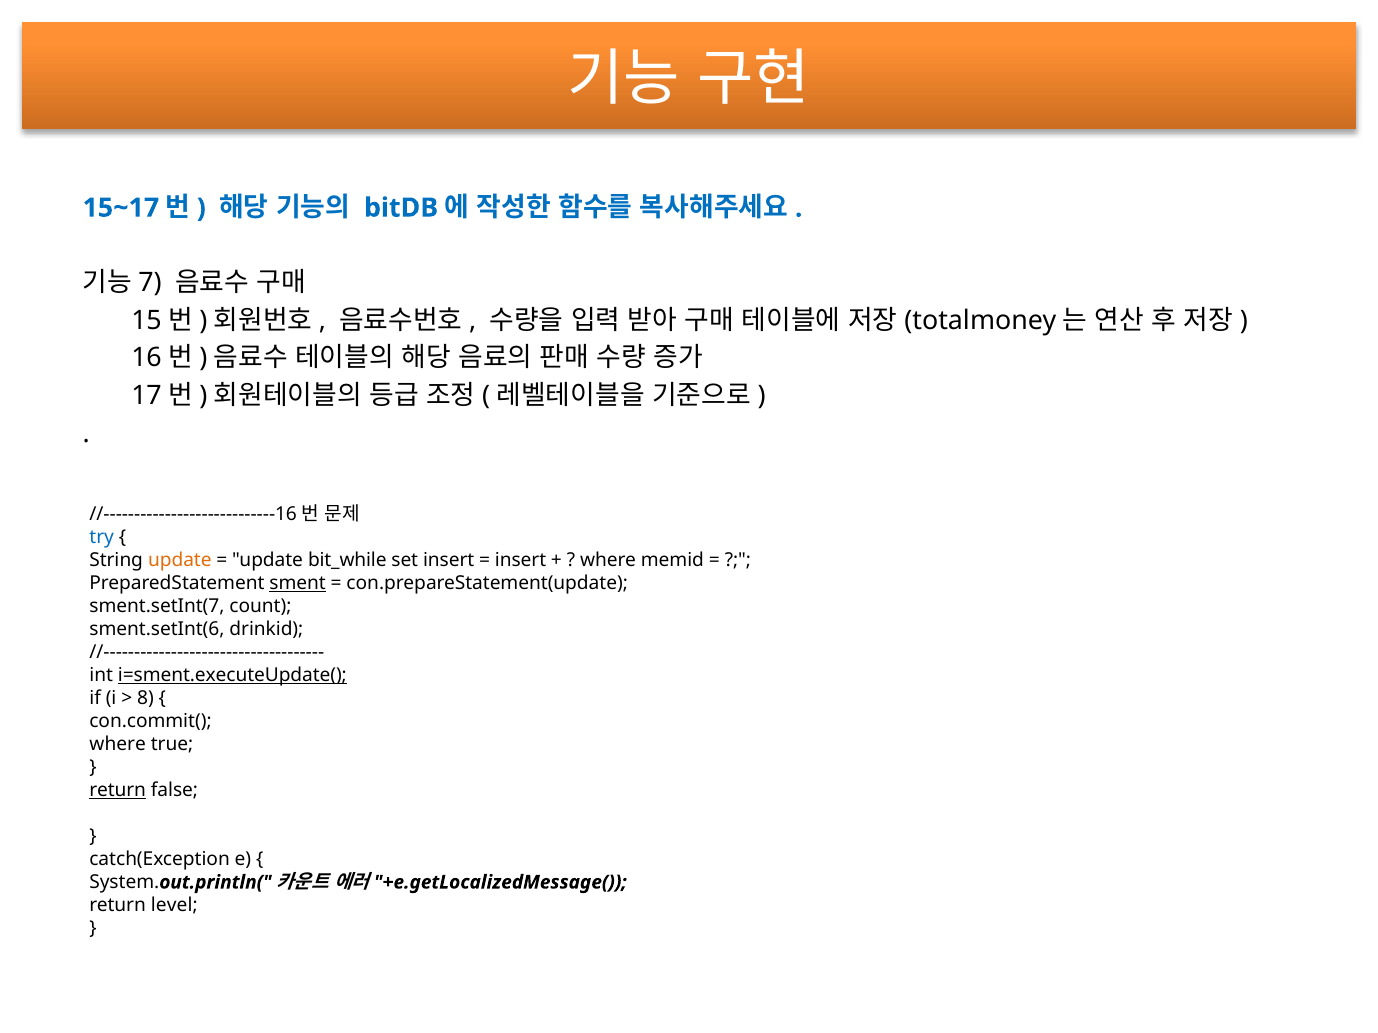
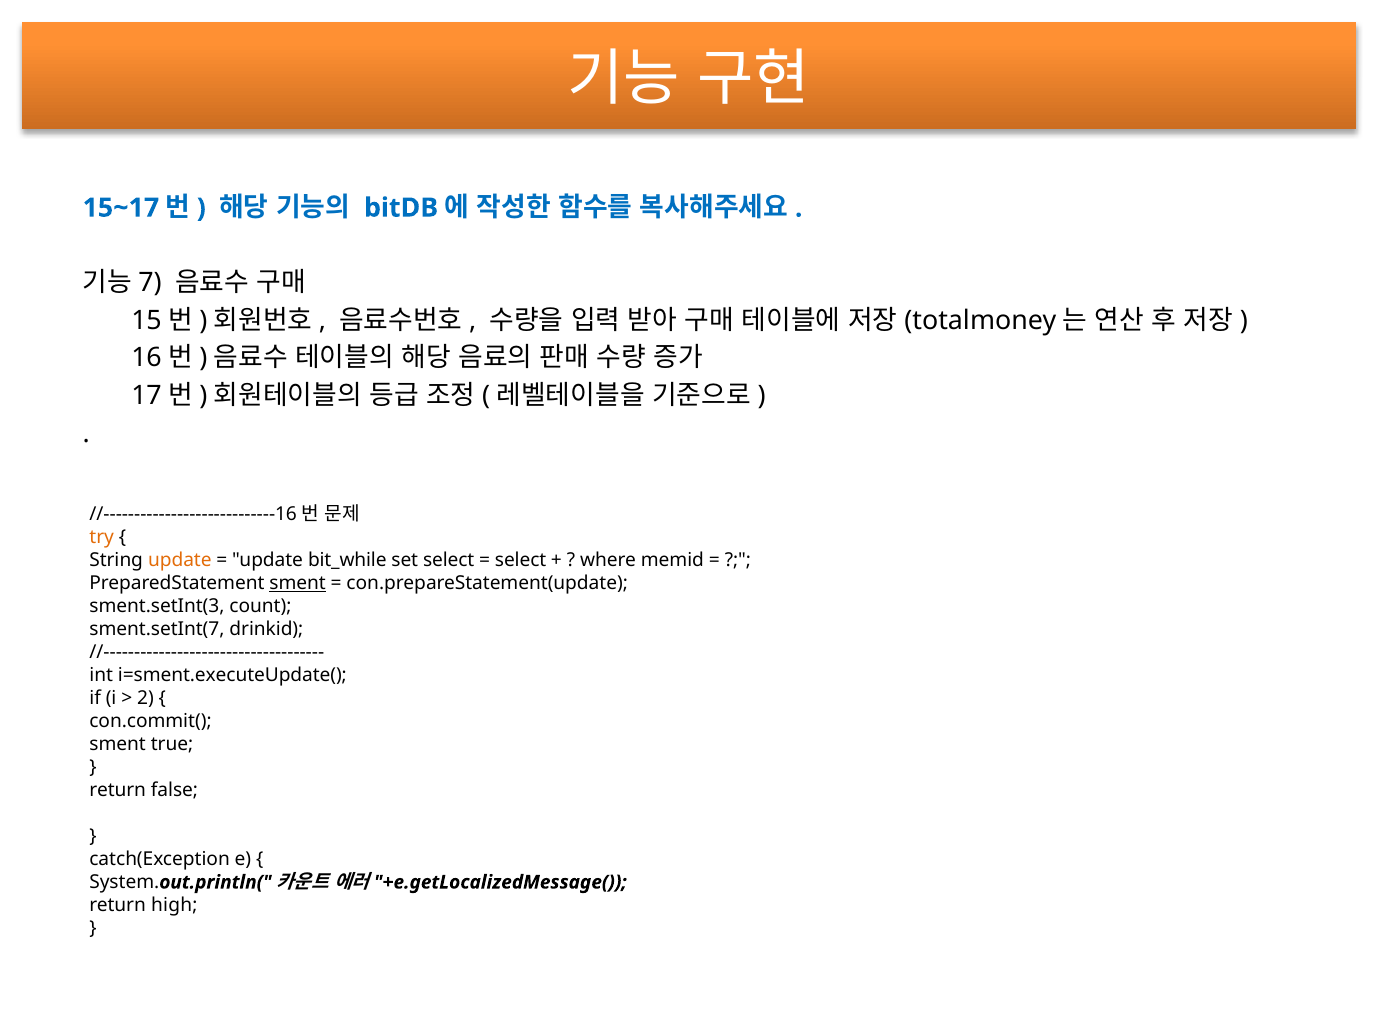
try colour: blue -> orange
set insert: insert -> select
insert at (521, 561): insert -> select
sment.setInt(7: sment.setInt(7 -> sment.setInt(3
sment.setInt(6: sment.setInt(6 -> sment.setInt(7
i=sment.executeUpdate( underline: present -> none
8: 8 -> 2
where at (118, 745): where -> sment
return at (118, 791) underline: present -> none
level: level -> high
